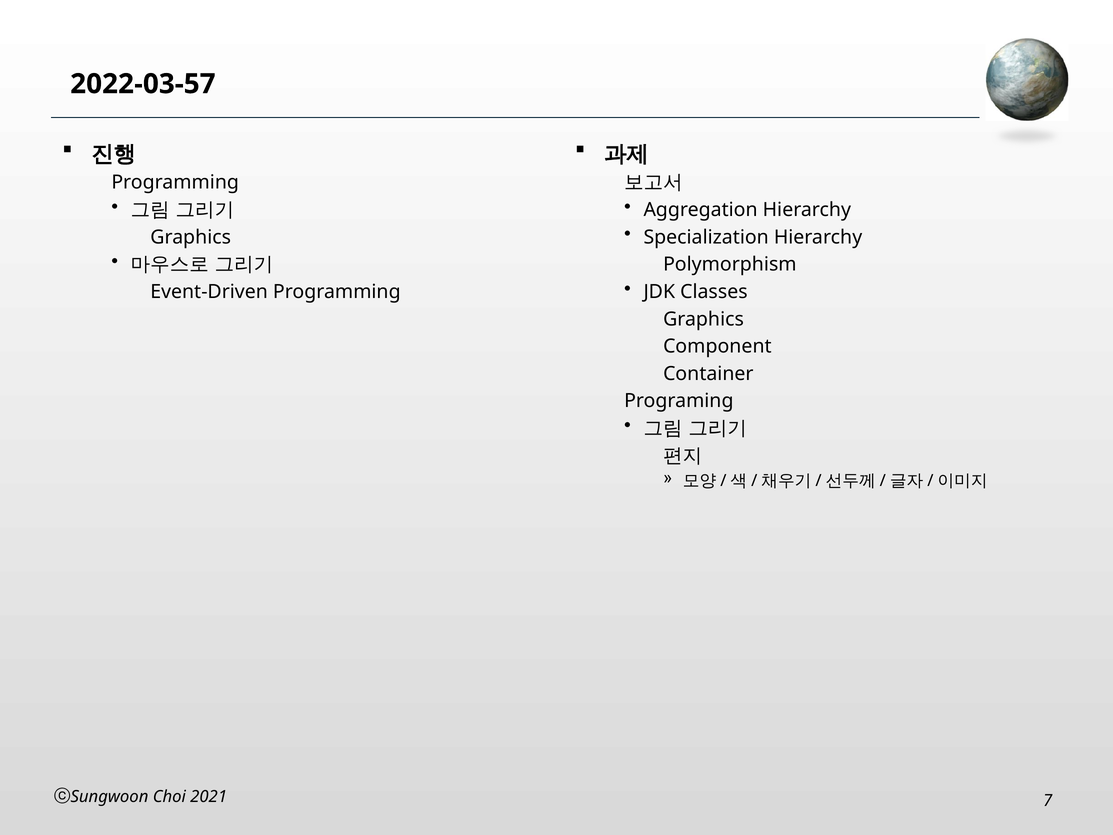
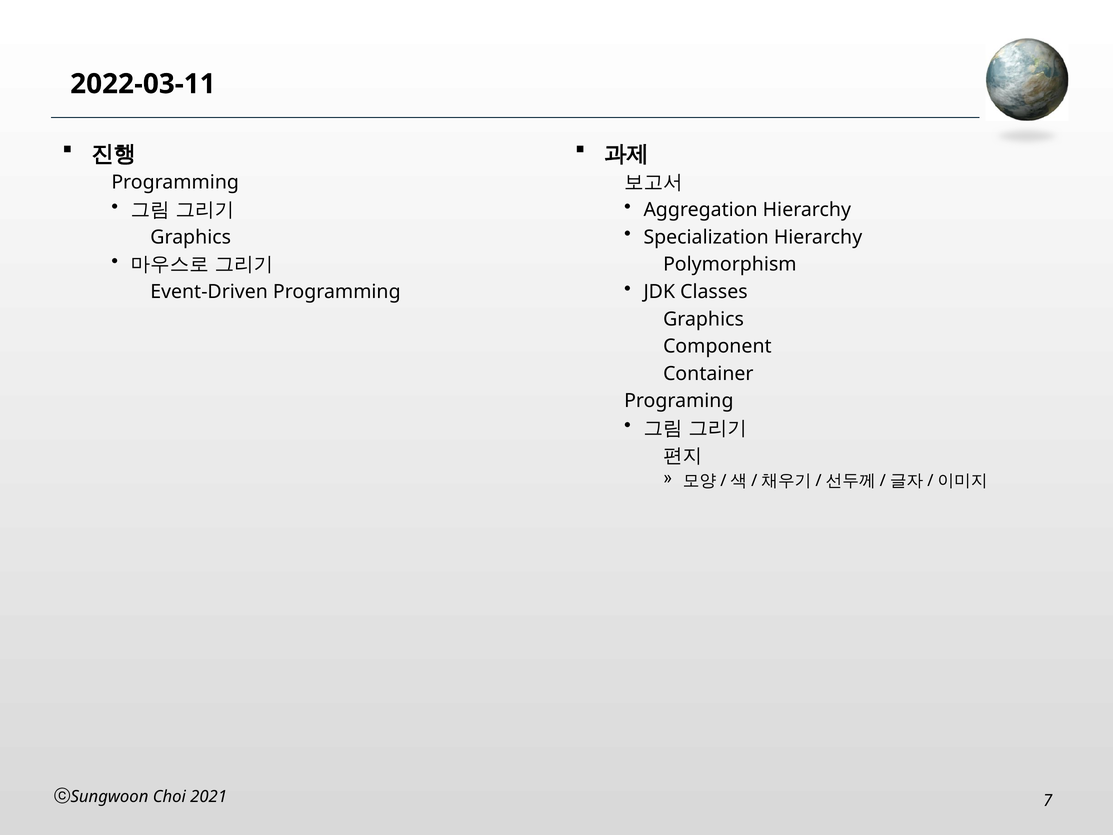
2022-03-57: 2022-03-57 -> 2022-03-11
